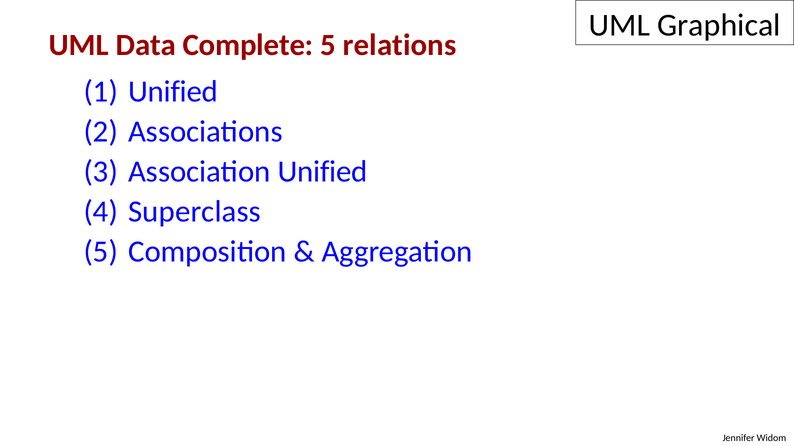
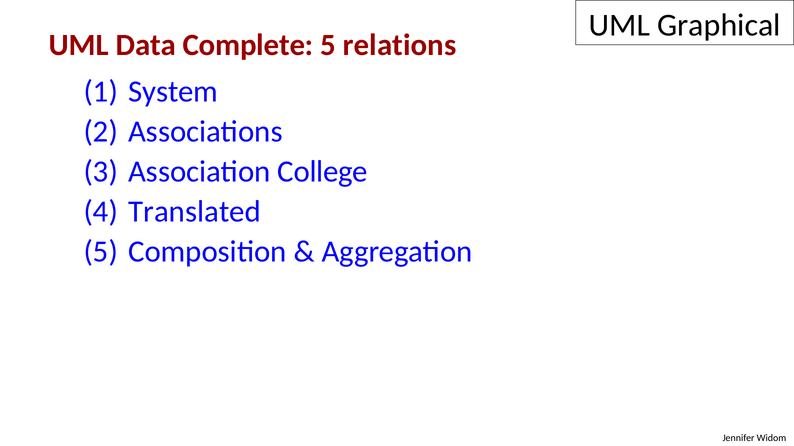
Unified at (173, 92): Unified -> System
Association Unified: Unified -> College
Superclass: Superclass -> Translated
